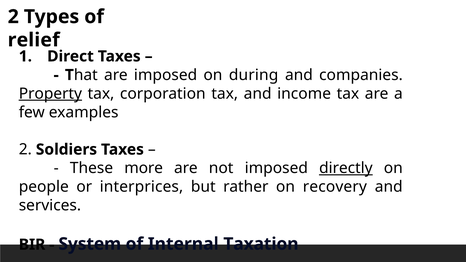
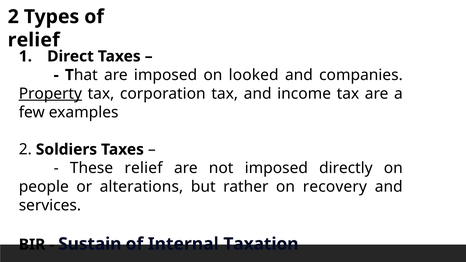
during: during -> looked
These more: more -> relief
directly underline: present -> none
interprices: interprices -> alterations
System: System -> Sustain
